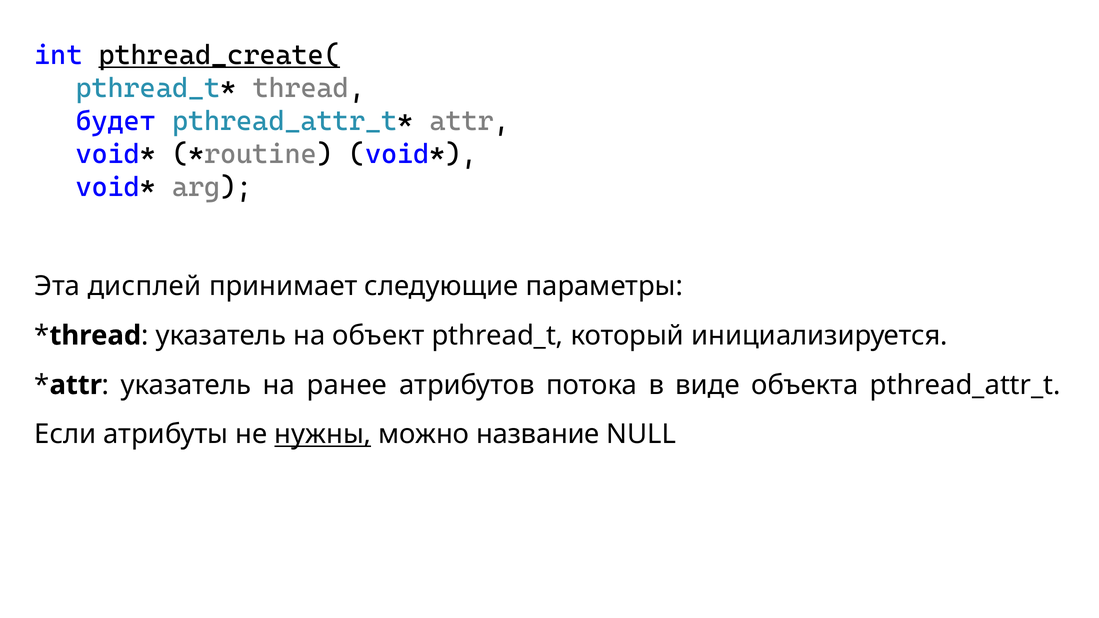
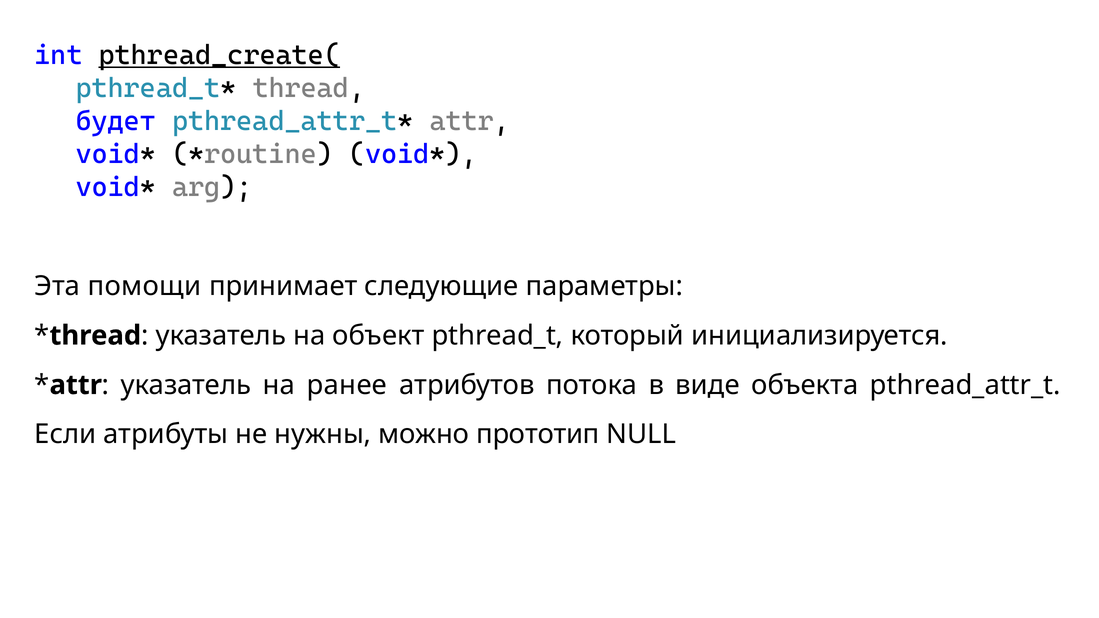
дисплей: дисплей -> помощи
нужны underline: present -> none
название: название -> прототип
